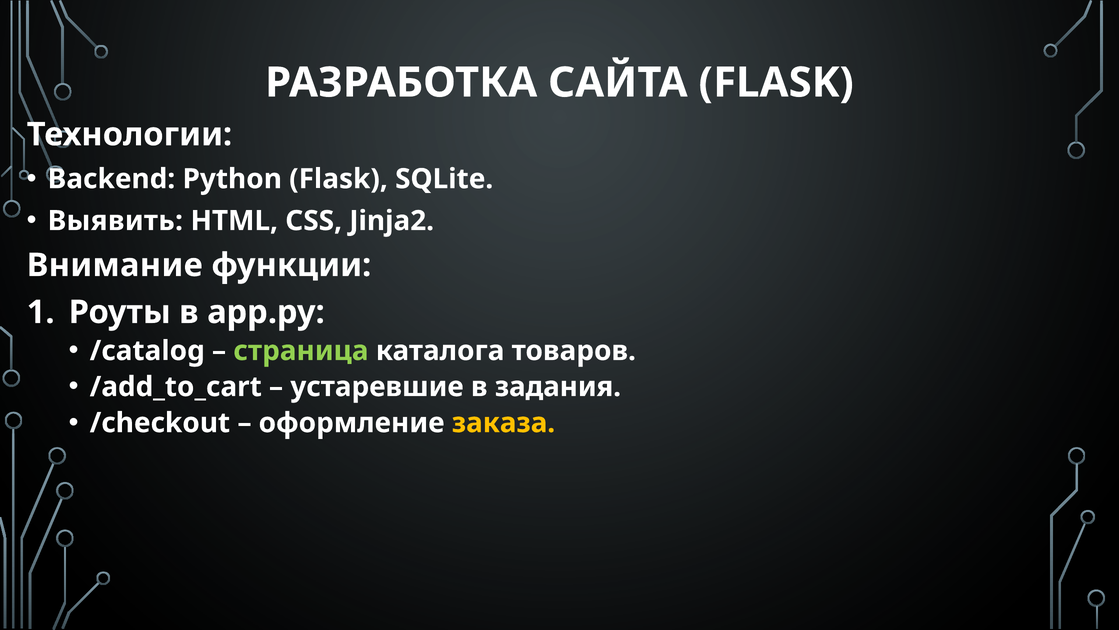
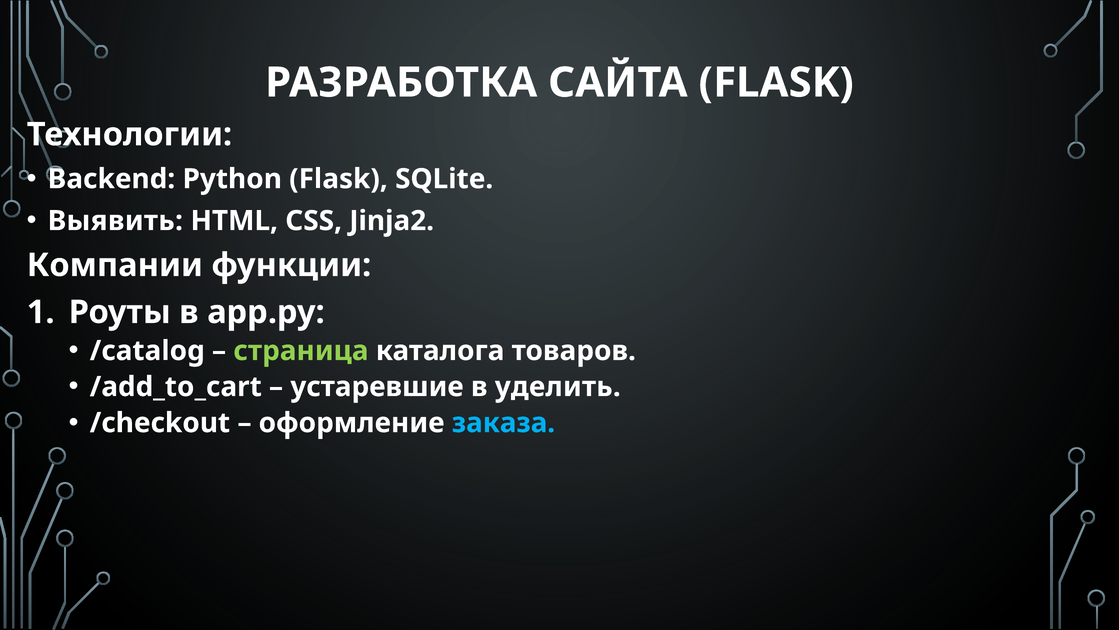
Внимание: Внимание -> Компании
задания: задания -> уделить
заказа colour: yellow -> light blue
